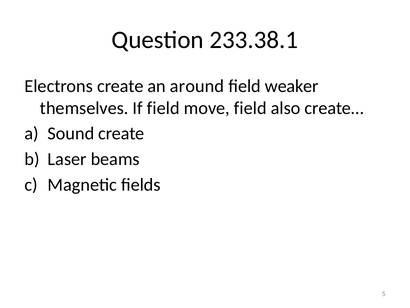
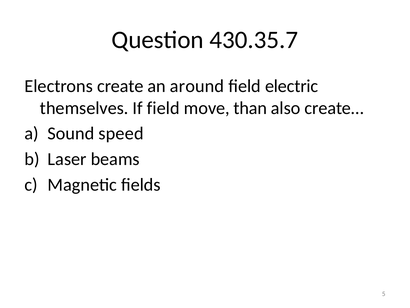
233.38.1: 233.38.1 -> 430.35.7
weaker: weaker -> electric
move field: field -> than
Sound create: create -> speed
